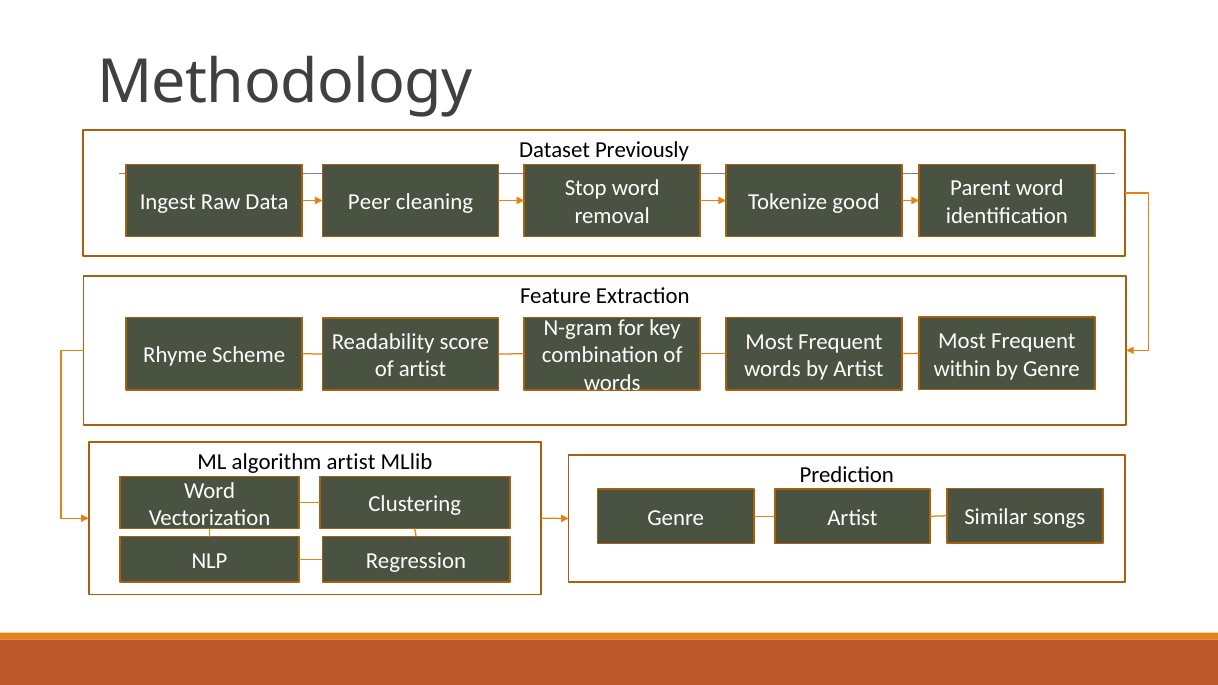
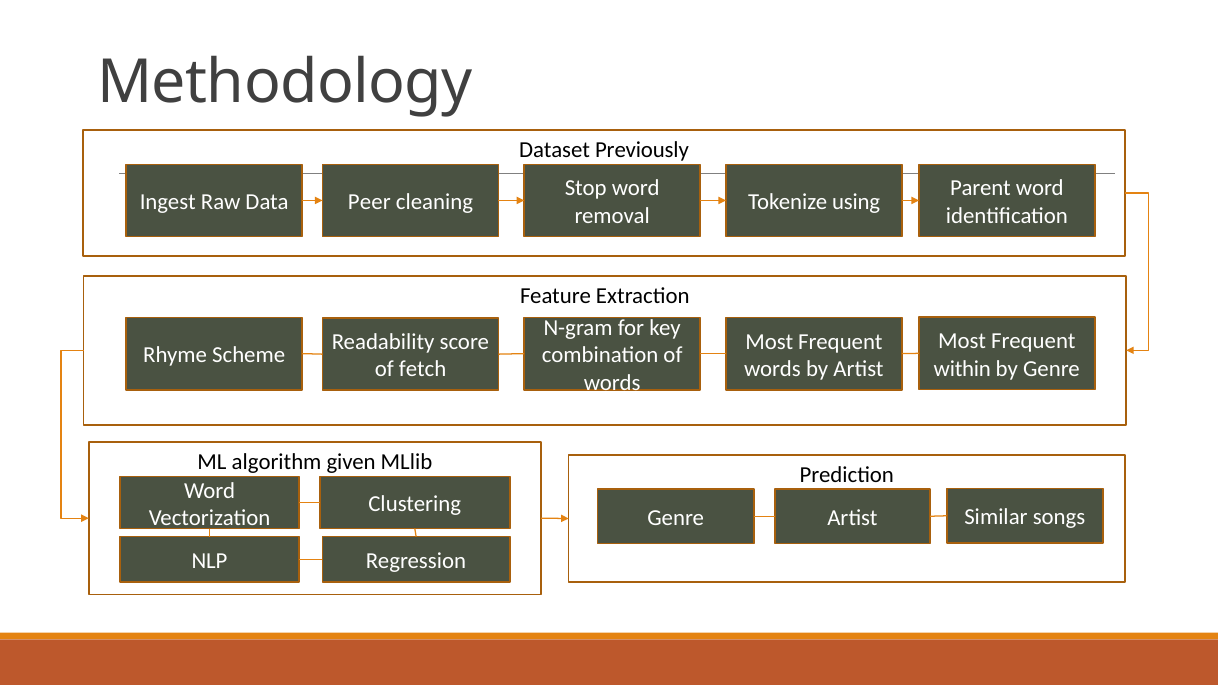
good: good -> using
of artist: artist -> fetch
algorithm artist: artist -> given
